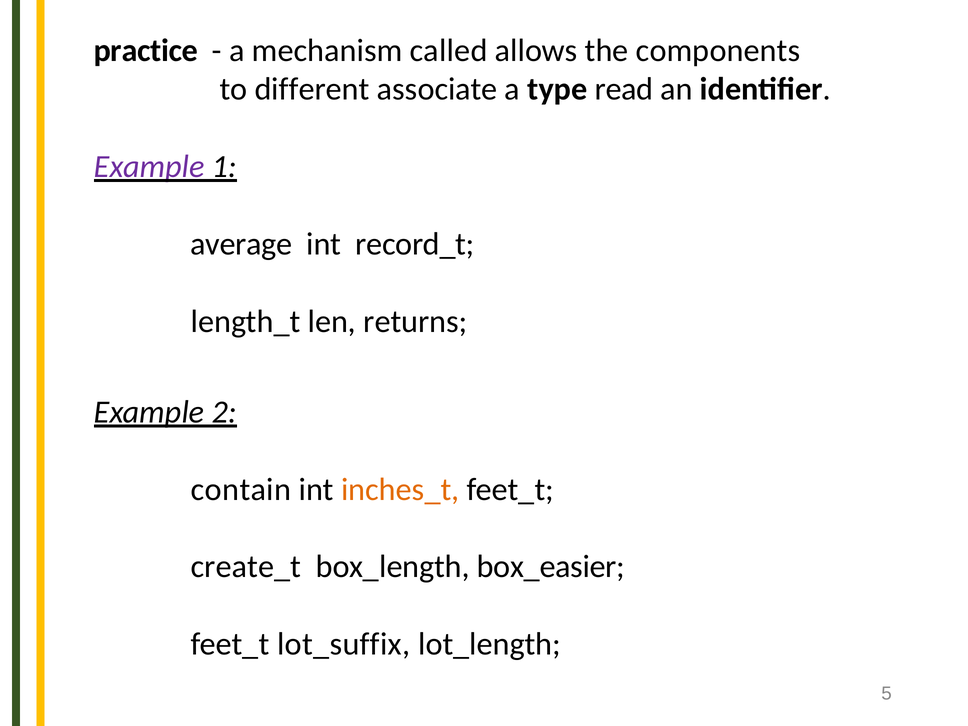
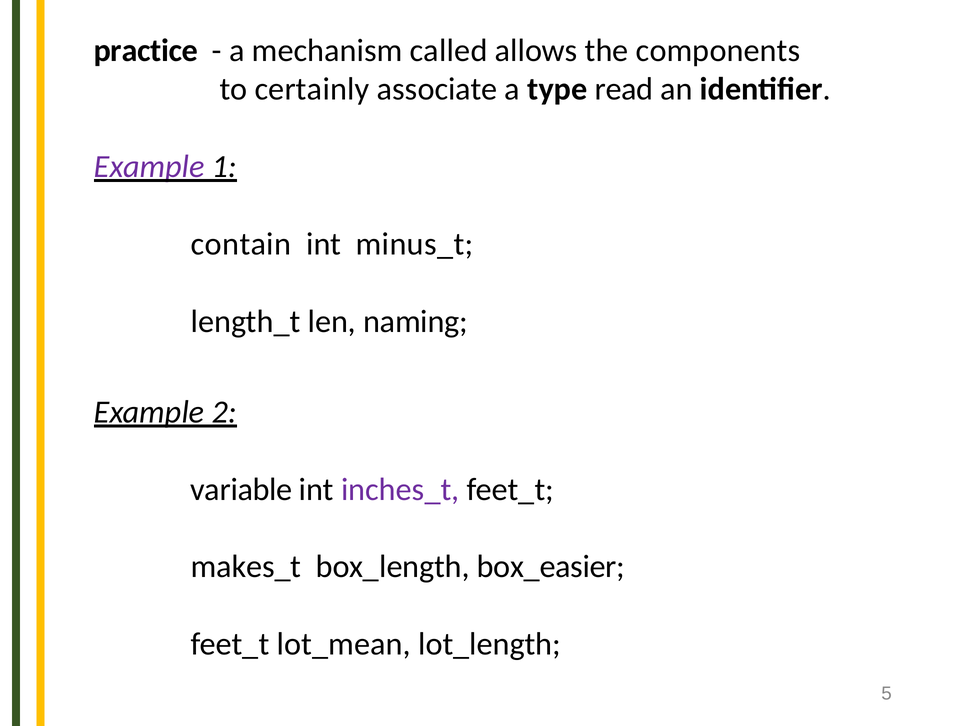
different: different -> certainly
average: average -> contain
record_t: record_t -> minus_t
returns: returns -> naming
contain: contain -> variable
inches_t colour: orange -> purple
create_t: create_t -> makes_t
lot_suffix: lot_suffix -> lot_mean
